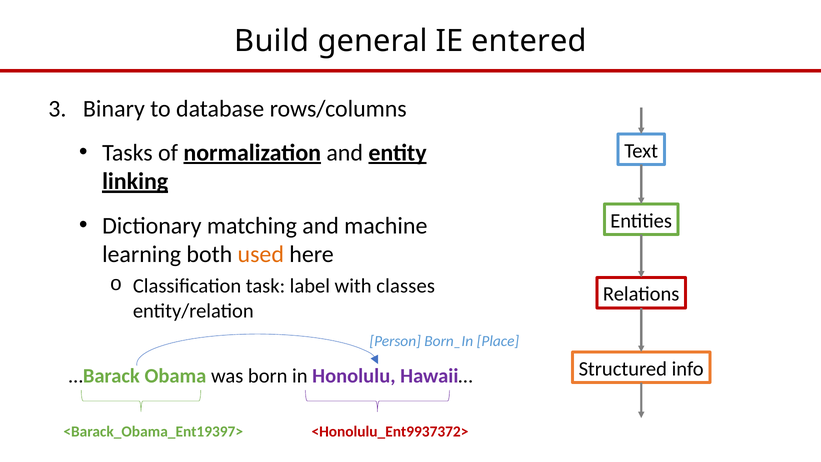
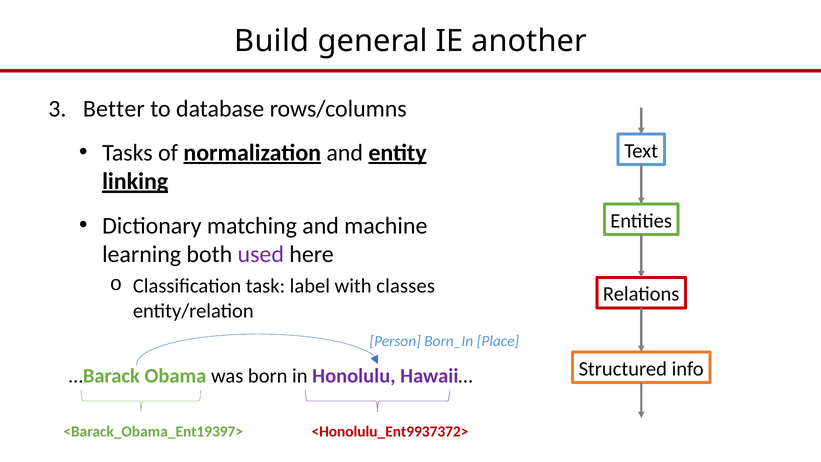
entered: entered -> another
Binary: Binary -> Better
used colour: orange -> purple
